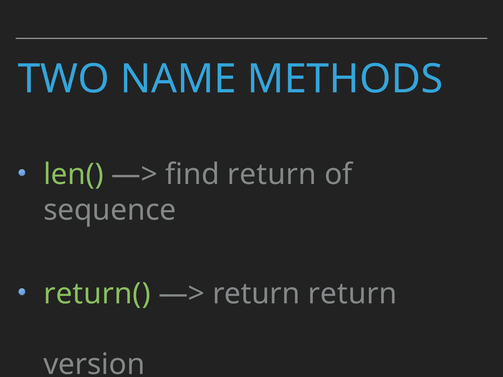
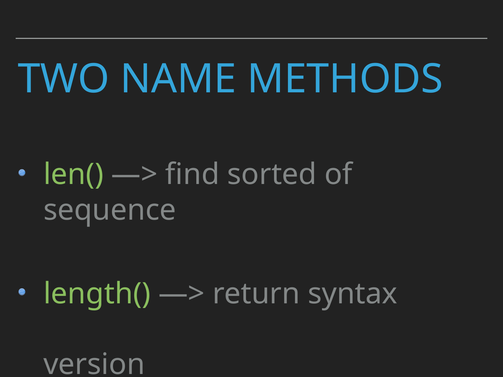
find return: return -> sorted
return(: return( -> length(
return return: return -> syntax
